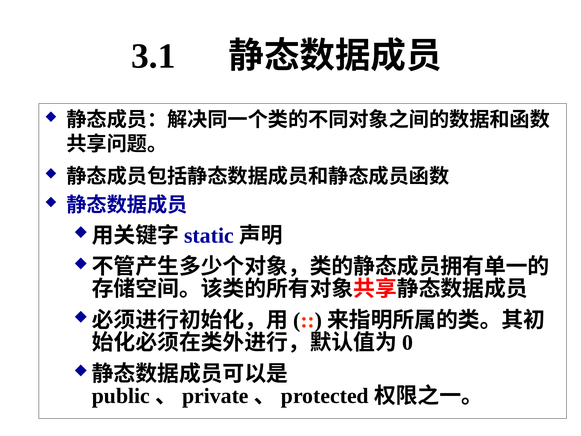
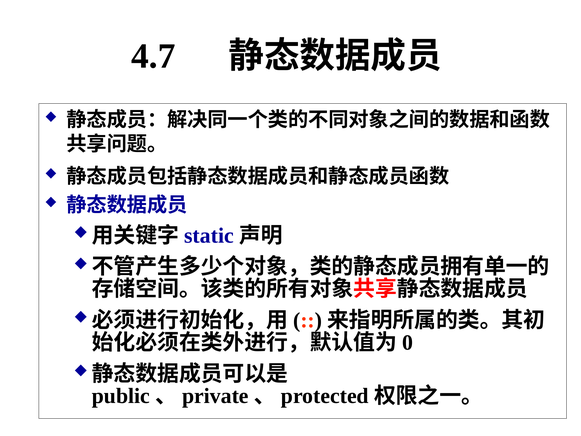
3.1: 3.1 -> 4.7
